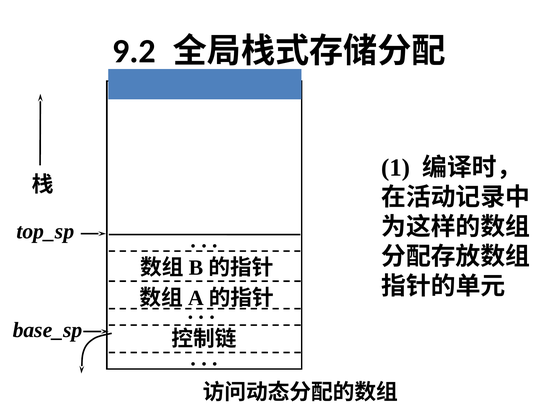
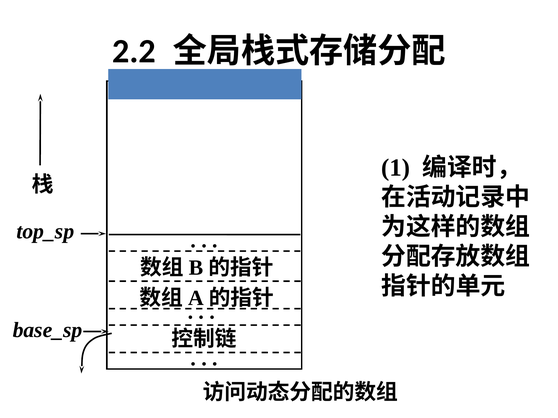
9.2: 9.2 -> 2.2
